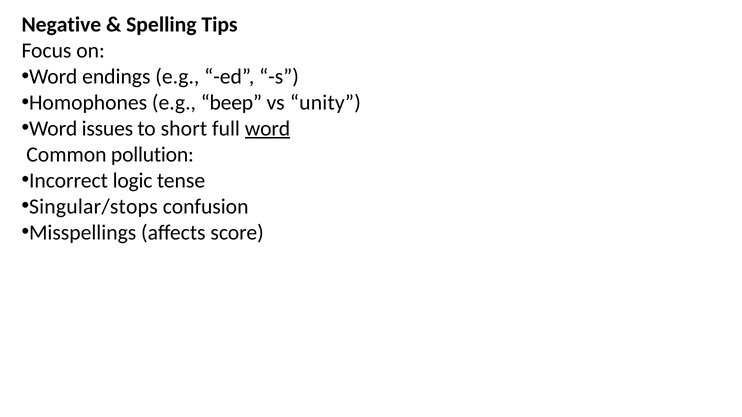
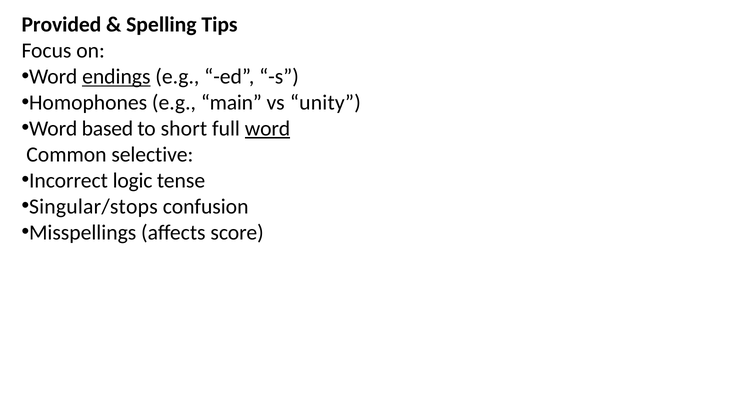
Negative: Negative -> Provided
endings underline: none -> present
beep: beep -> main
issues: issues -> based
pollution: pollution -> selective
